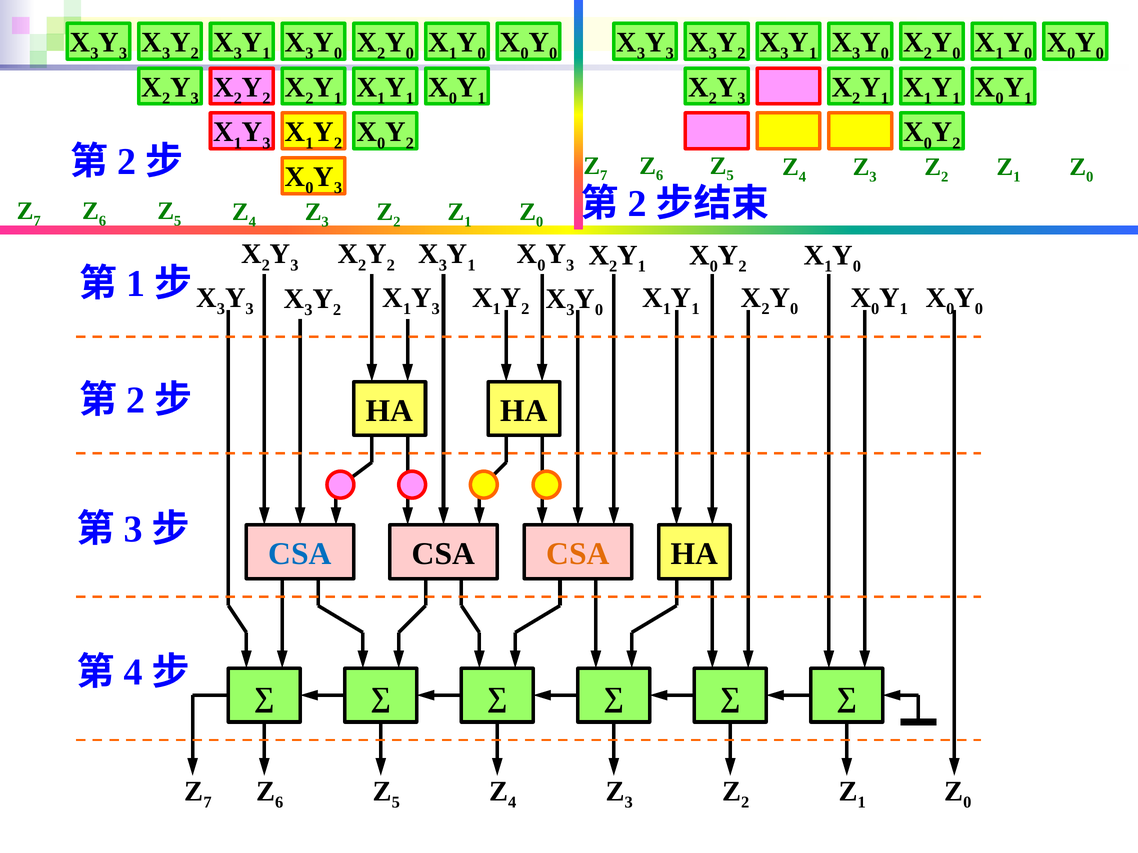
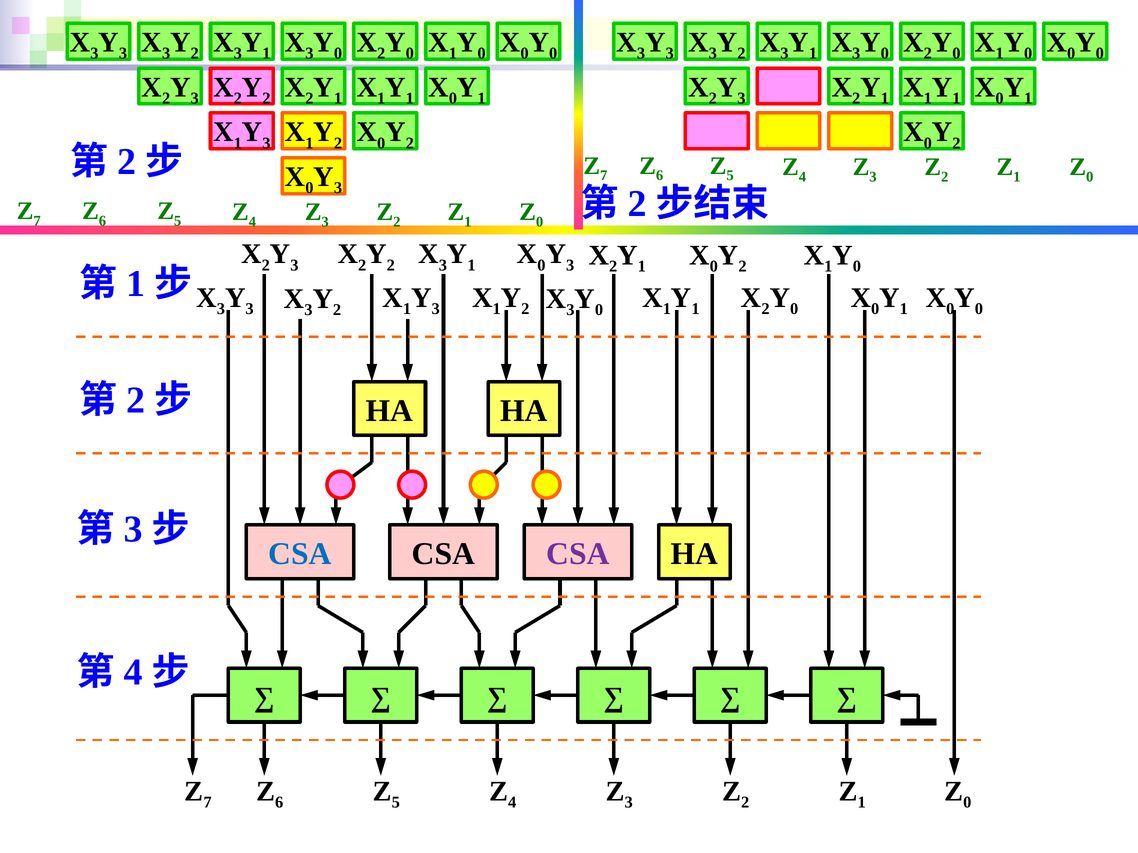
CSA at (578, 554) colour: orange -> purple
